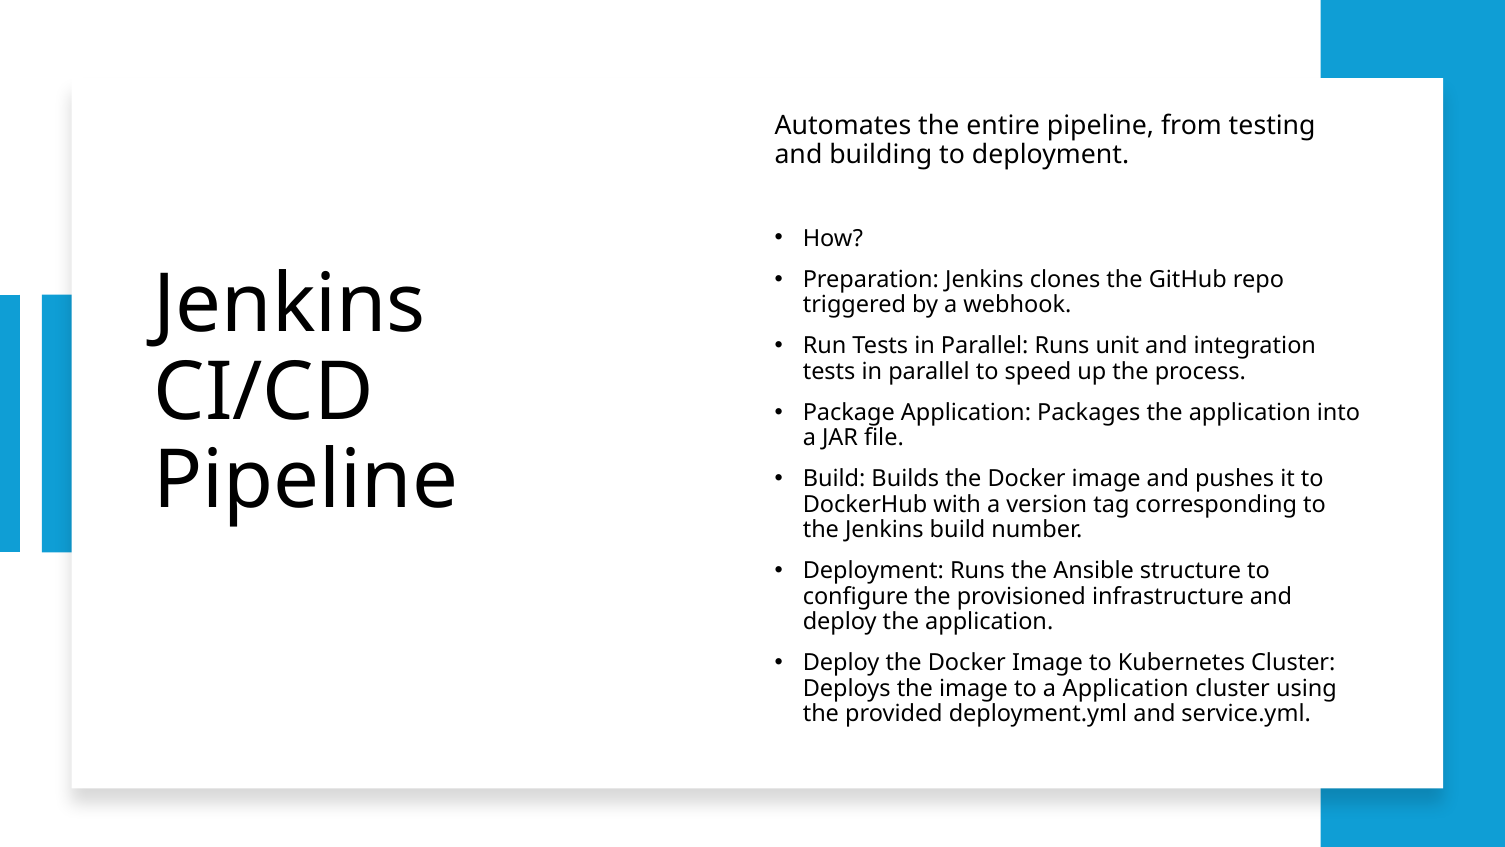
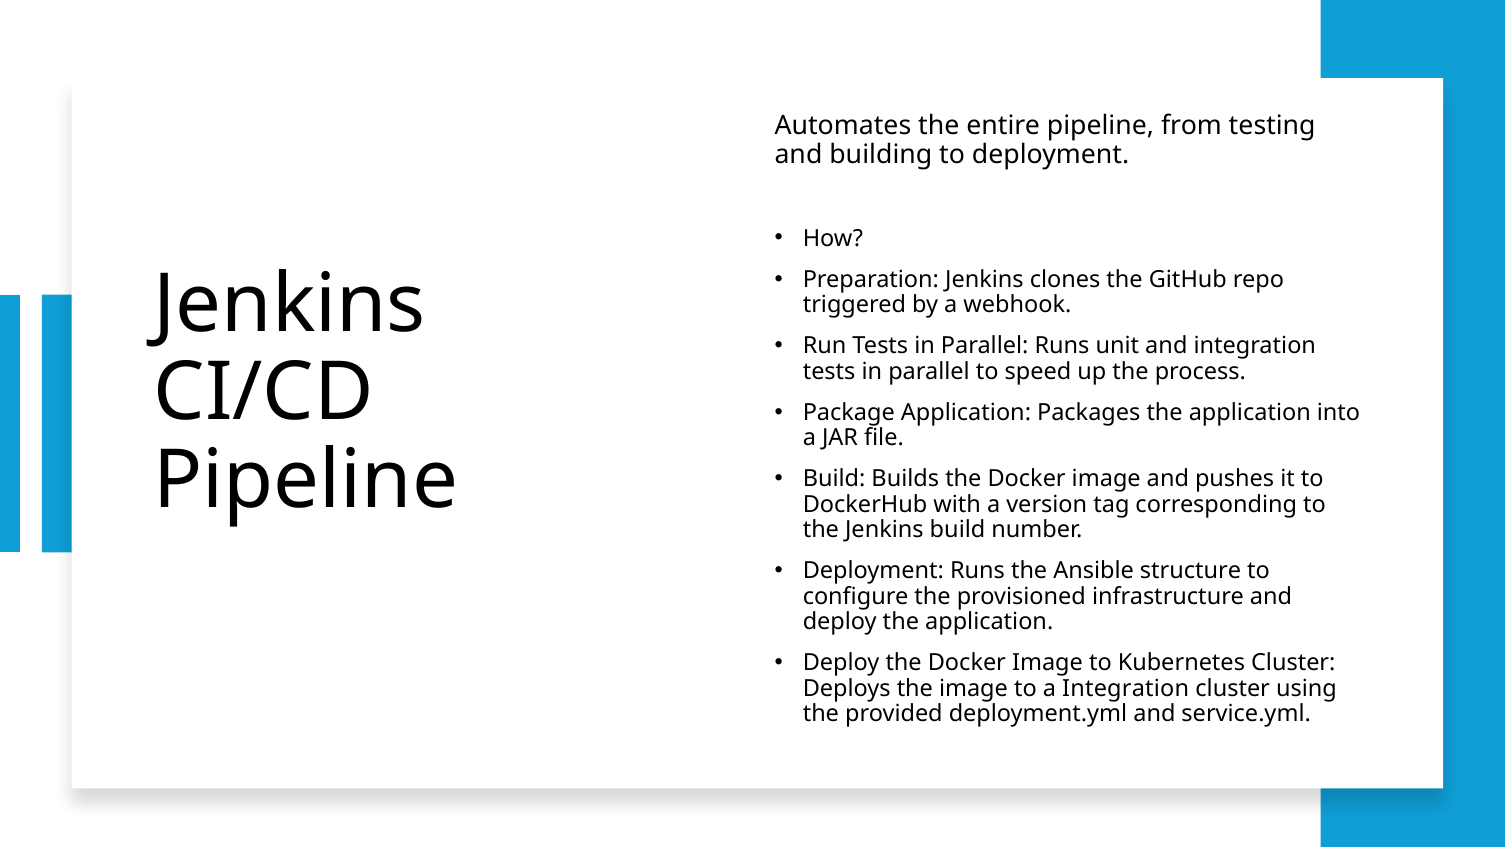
a Application: Application -> Integration
